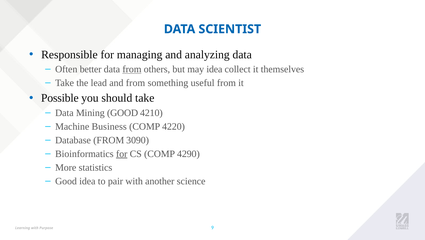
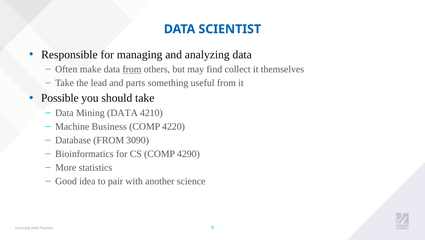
better: better -> make
may idea: idea -> find
and from: from -> parts
Mining GOOD: GOOD -> DATA
for at (122, 154) underline: present -> none
